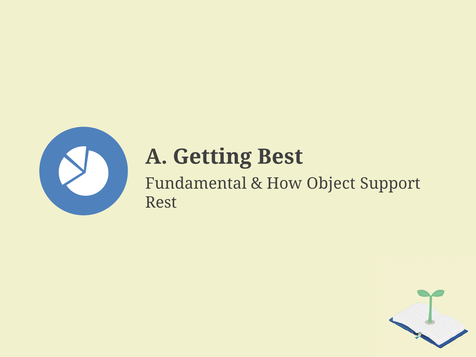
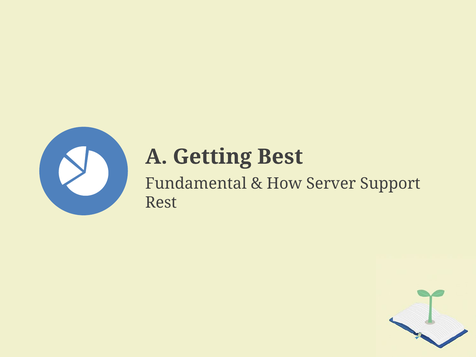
Object: Object -> Server
